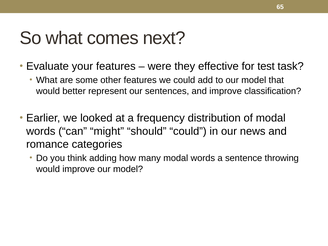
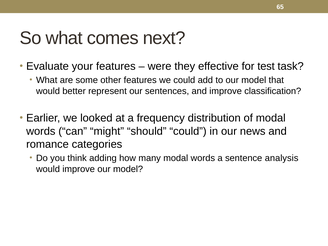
throwing: throwing -> analysis
